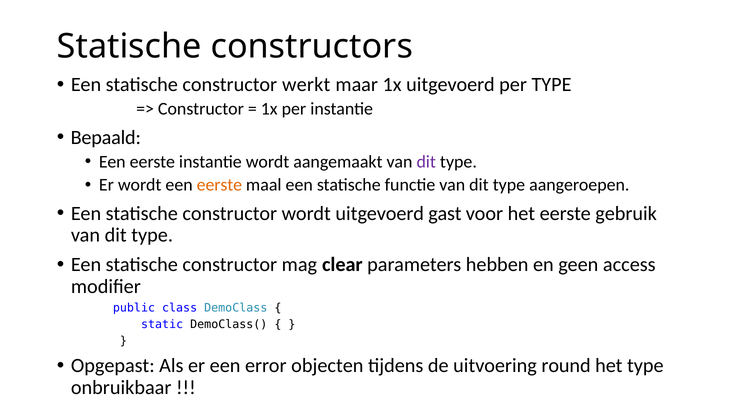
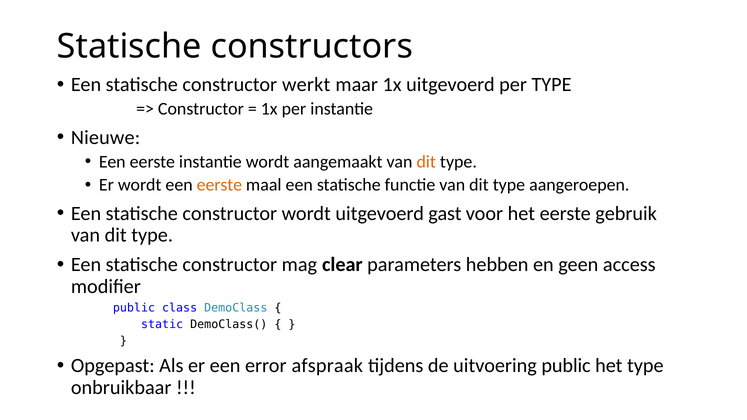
Bepaald: Bepaald -> Nieuwe
dit at (426, 162) colour: purple -> orange
objecten: objecten -> afspraak
uitvoering round: round -> public
